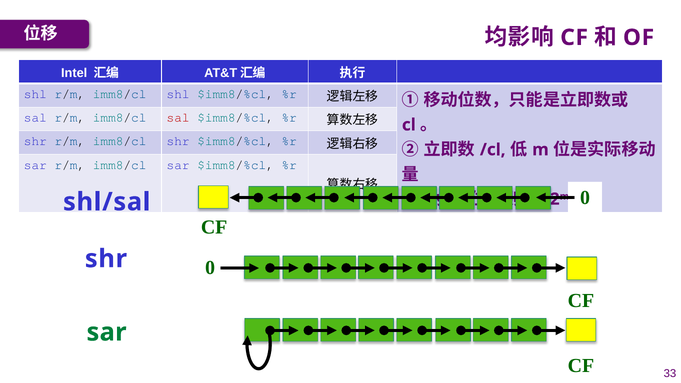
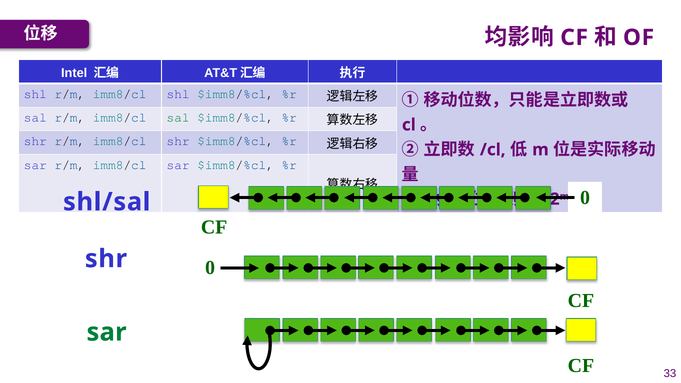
sal at (178, 118) colour: red -> green
